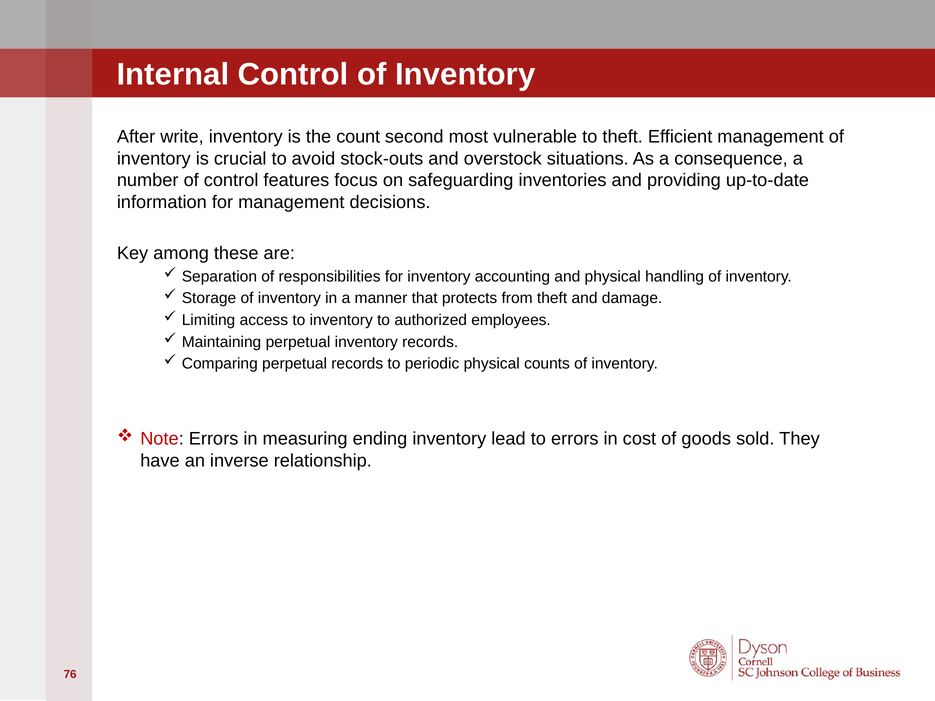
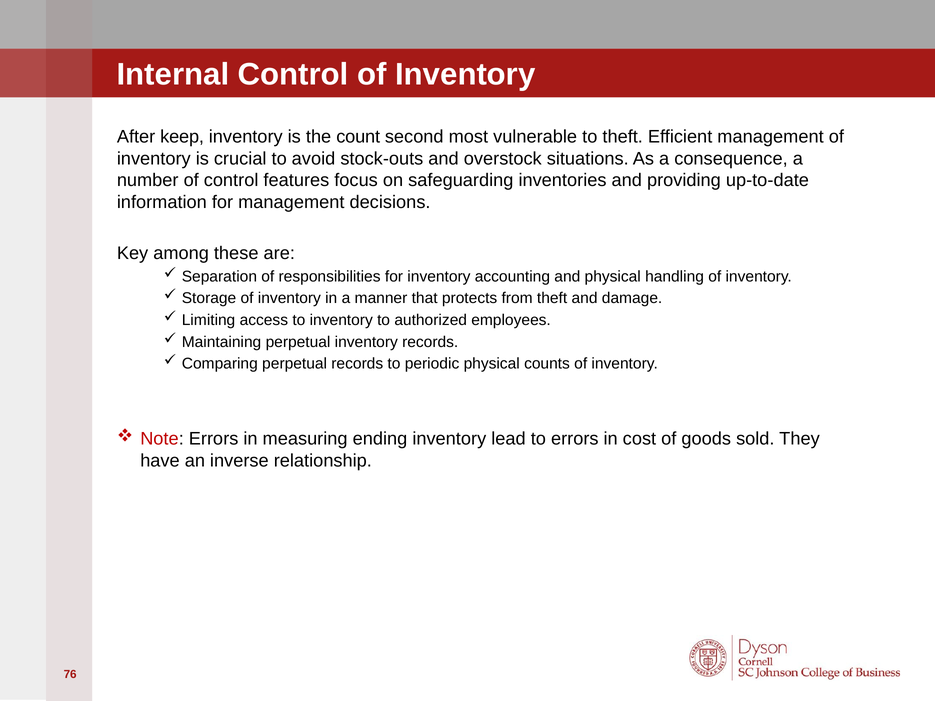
write: write -> keep
